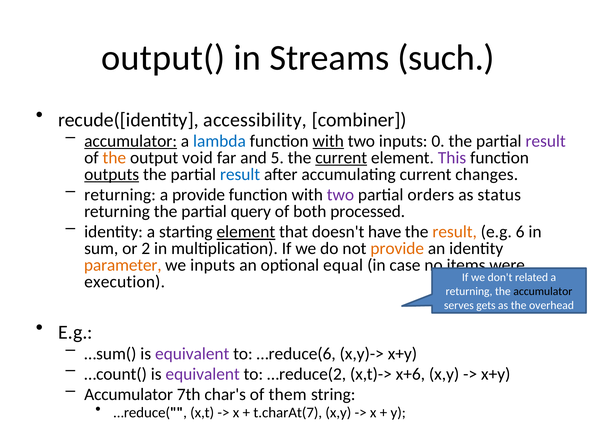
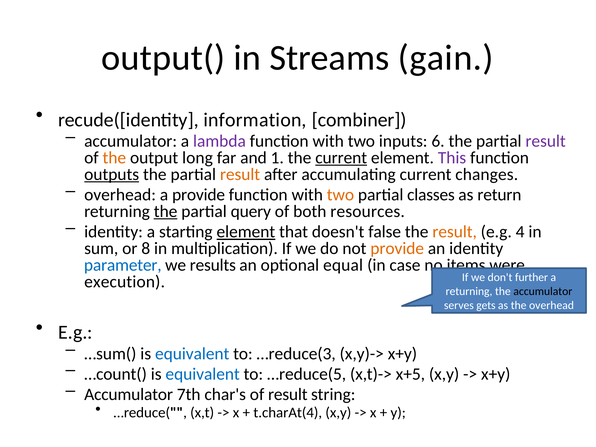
such: such -> gain
accessibility: accessibility -> information
accumulator at (131, 141) underline: present -> none
lambda colour: blue -> purple
with at (328, 141) underline: present -> none
0: 0 -> 6
void: void -> long
5: 5 -> 1
result at (240, 174) colour: blue -> orange
returning at (120, 195): returning -> overhead
two at (340, 195) colour: purple -> orange
orders: orders -> classes
status: status -> return
the at (166, 211) underline: none -> present
processed: processed -> resources
have: have -> false
6: 6 -> 4
2: 2 -> 8
parameter colour: orange -> blue
we inputs: inputs -> results
related: related -> further
equivalent at (192, 354) colour: purple -> blue
…reduce(6: …reduce(6 -> …reduce(3
equivalent at (203, 374) colour: purple -> blue
…reduce(2: …reduce(2 -> …reduce(5
x+6: x+6 -> x+5
of them: them -> result
t.charAt(7: t.charAt(7 -> t.charAt(4
